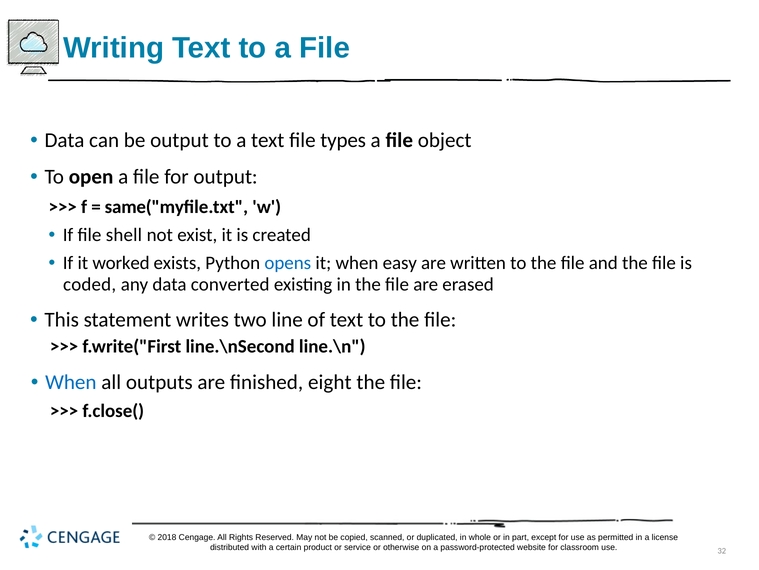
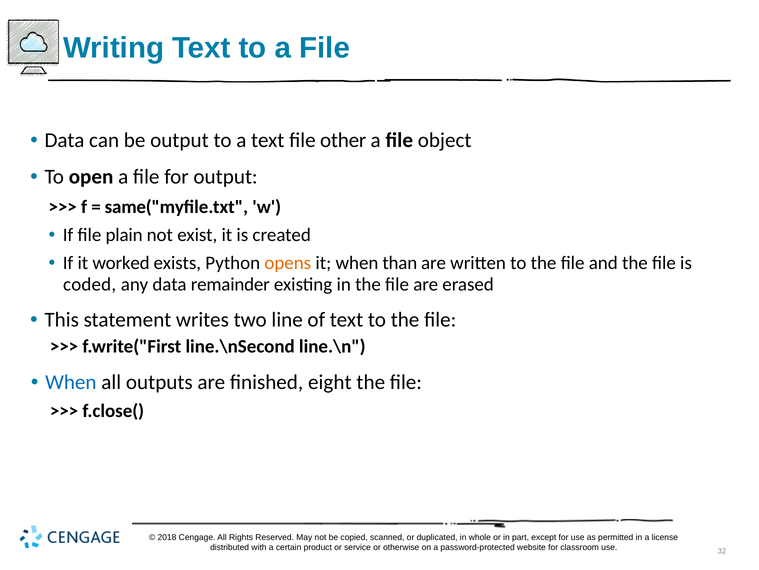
types: types -> other
shell: shell -> plain
opens colour: blue -> orange
easy: easy -> than
converted: converted -> remainder
